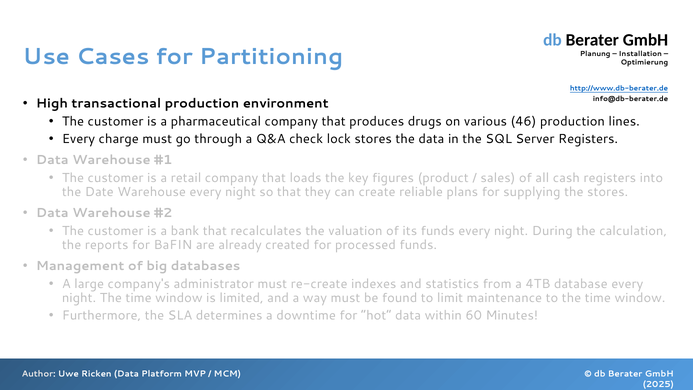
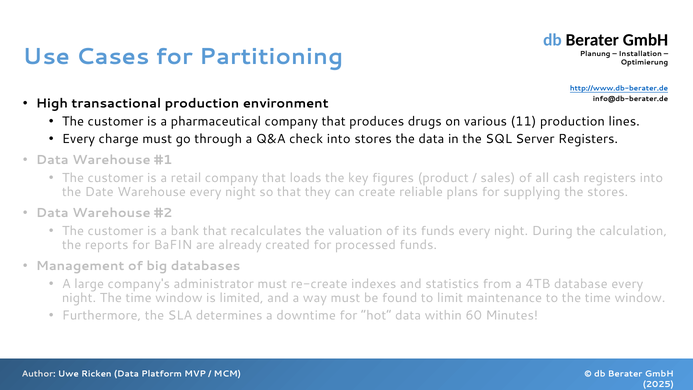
46: 46 -> 11
check lock: lock -> into
